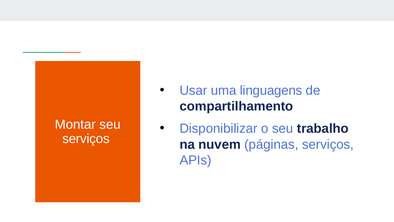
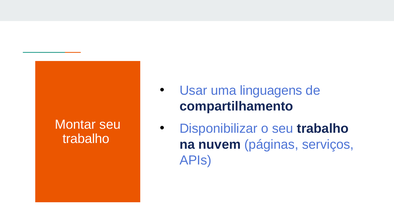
serviços at (86, 138): serviços -> trabalho
